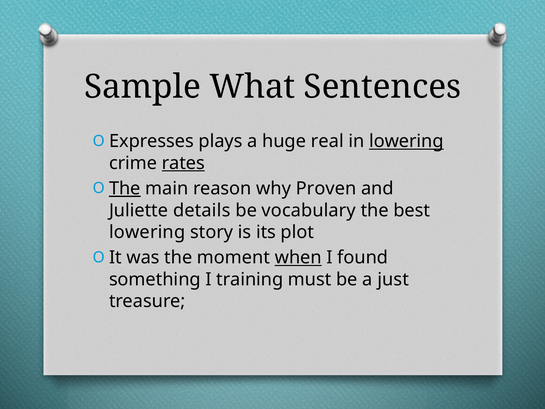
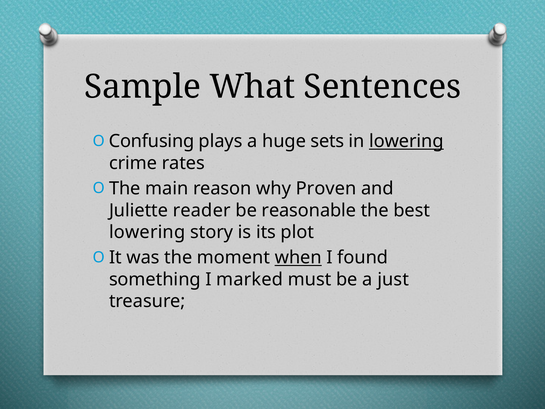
Expresses: Expresses -> Confusing
real: real -> sets
rates underline: present -> none
The at (125, 188) underline: present -> none
details: details -> reader
vocabulary: vocabulary -> reasonable
training: training -> marked
